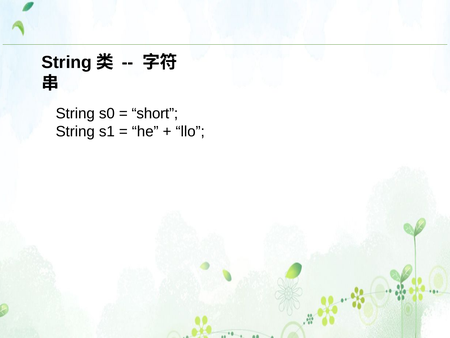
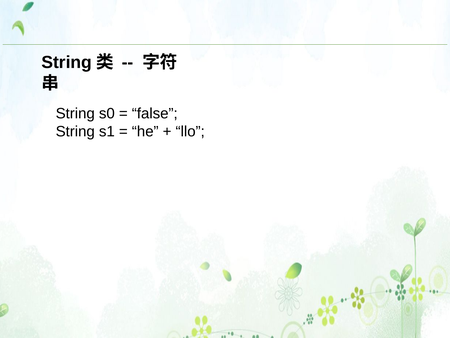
short: short -> false
